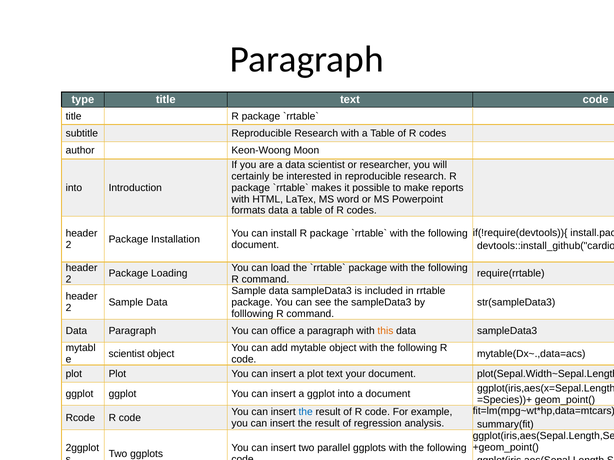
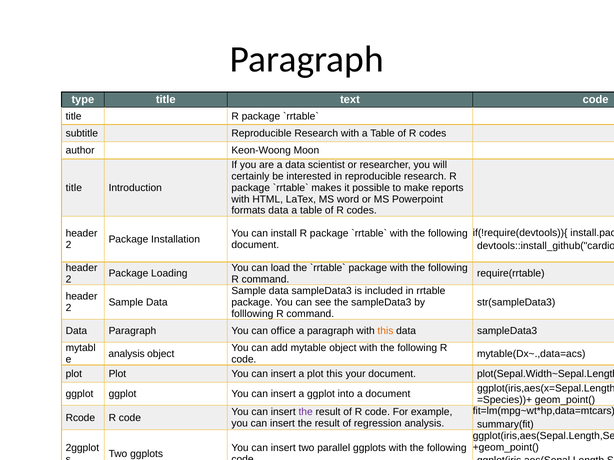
into at (74, 188): into -> title
scientist at (127, 354): scientist -> analysis
plot text: text -> this
the at (306, 412) colour: blue -> purple
